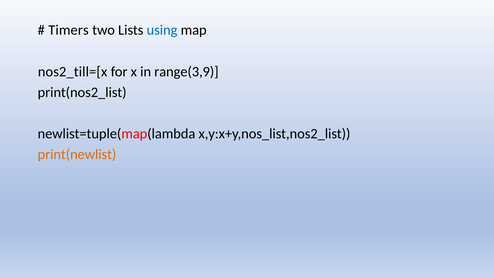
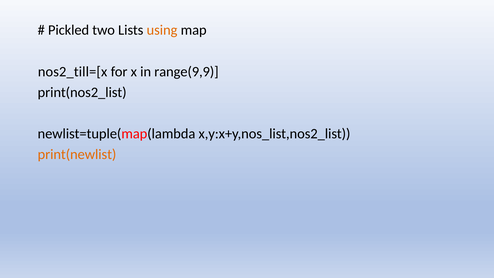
Timers: Timers -> Pickled
using colour: blue -> orange
range(3,9: range(3,9 -> range(9,9
